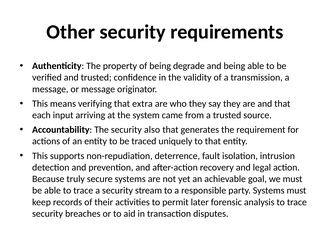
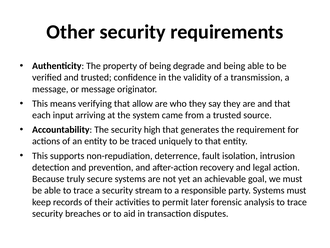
extra: extra -> allow
also: also -> high
